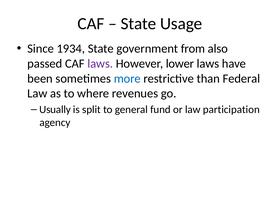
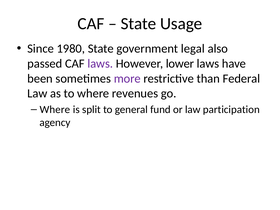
1934: 1934 -> 1980
from: from -> legal
more colour: blue -> purple
Usually at (55, 109): Usually -> Where
